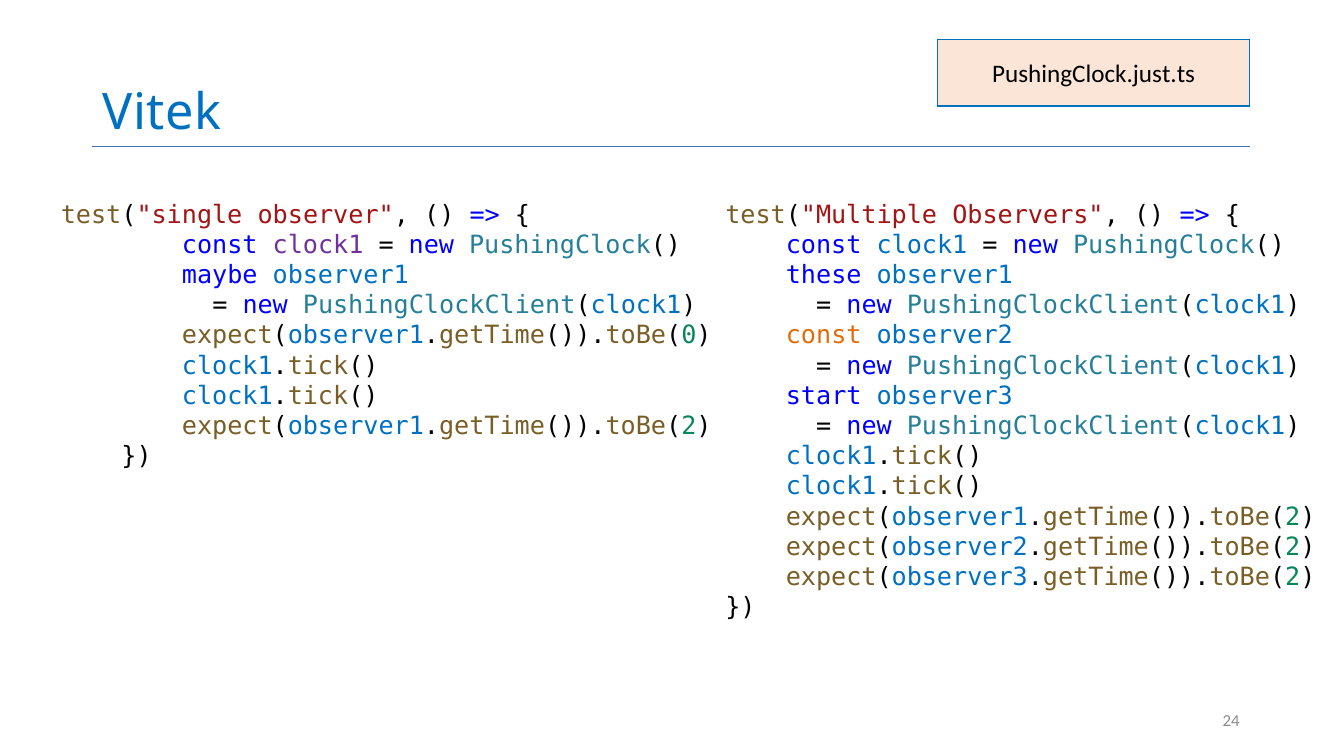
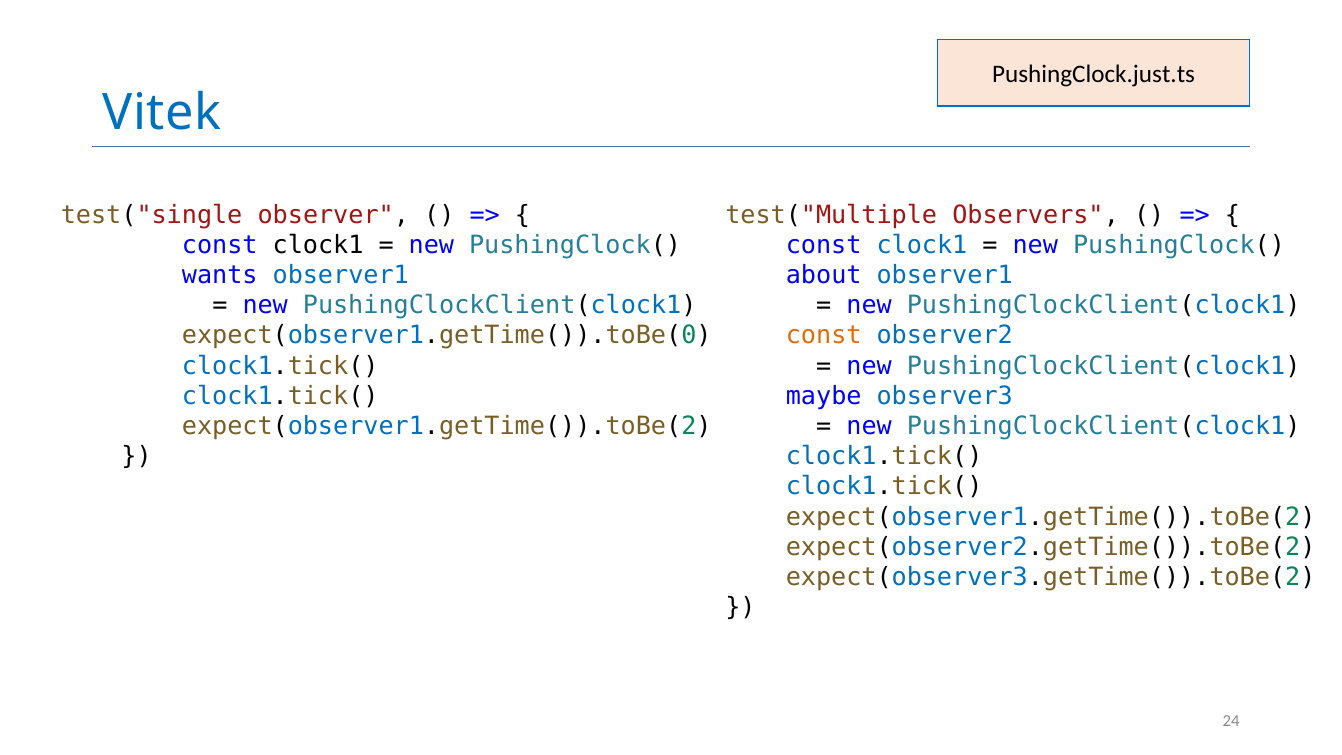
clock1 at (318, 245) colour: purple -> black
maybe: maybe -> wants
these: these -> about
start: start -> maybe
